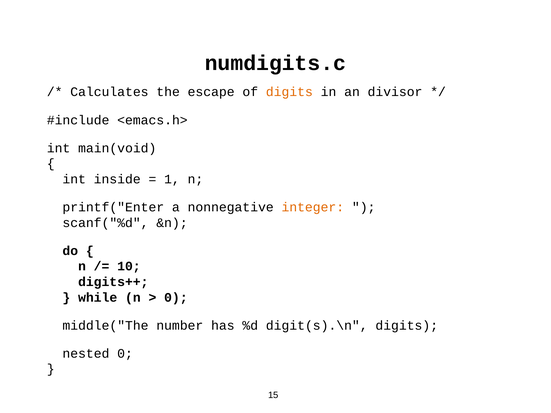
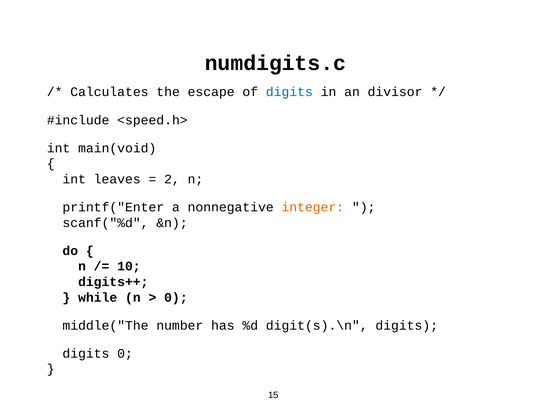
digits at (289, 92) colour: orange -> blue
<emacs.h>: <emacs.h> -> <speed.h>
inside: inside -> leaves
1: 1 -> 2
nested at (86, 354): nested -> digits
